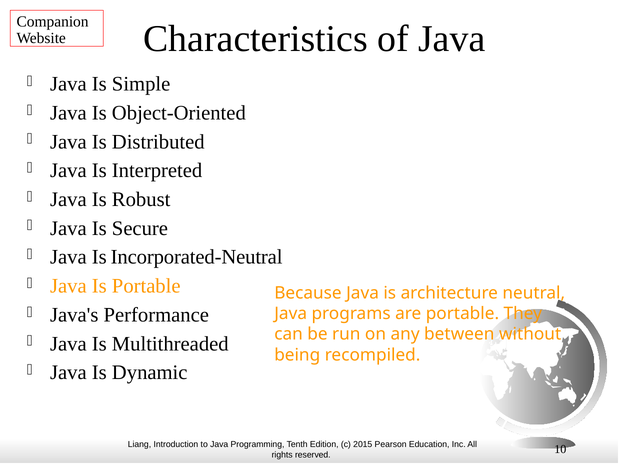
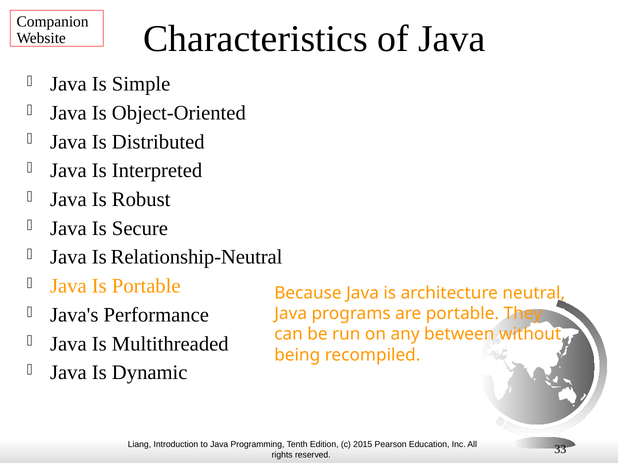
Incorporated-Neutral: Incorporated-Neutral -> Relationship-Neutral
10: 10 -> 33
